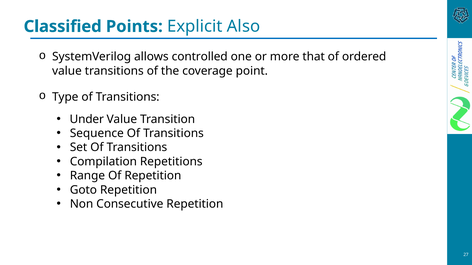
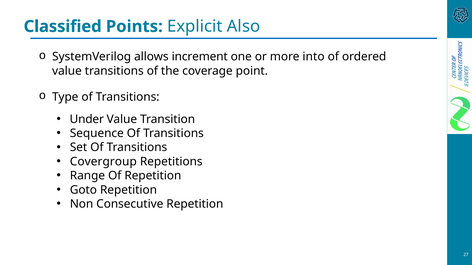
controlled: controlled -> increment
that: that -> into
Compilation: Compilation -> Covergroup
